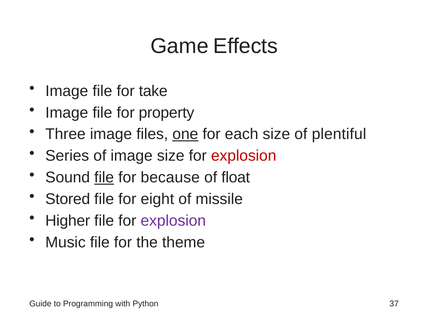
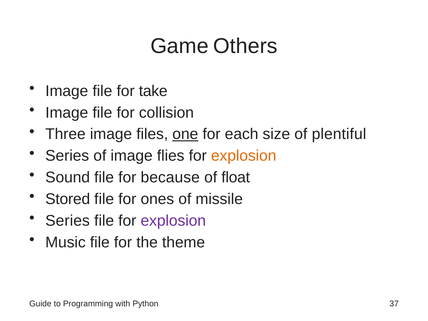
Effects: Effects -> Others
property: property -> collision
image size: size -> flies
explosion at (244, 156) colour: red -> orange
file at (104, 177) underline: present -> none
eight: eight -> ones
Higher at (68, 221): Higher -> Series
